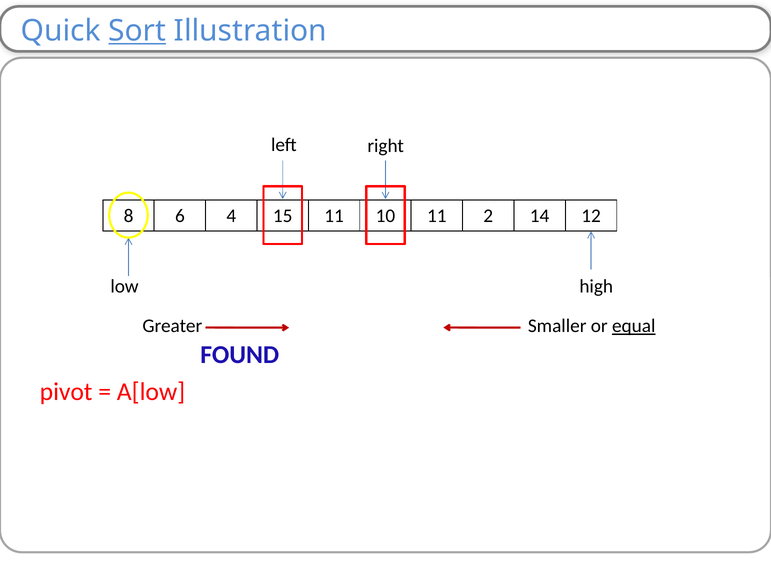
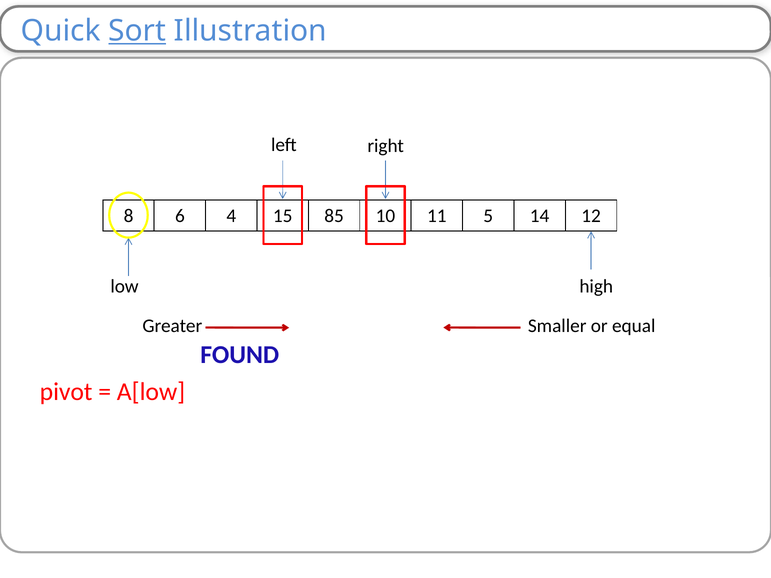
15 11: 11 -> 85
2: 2 -> 5
equal underline: present -> none
